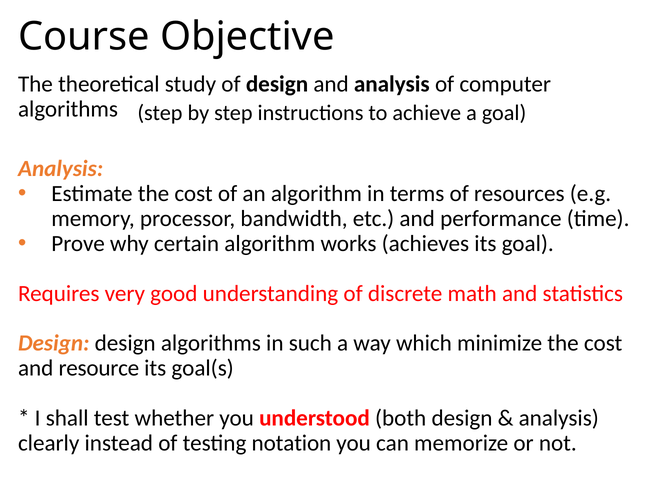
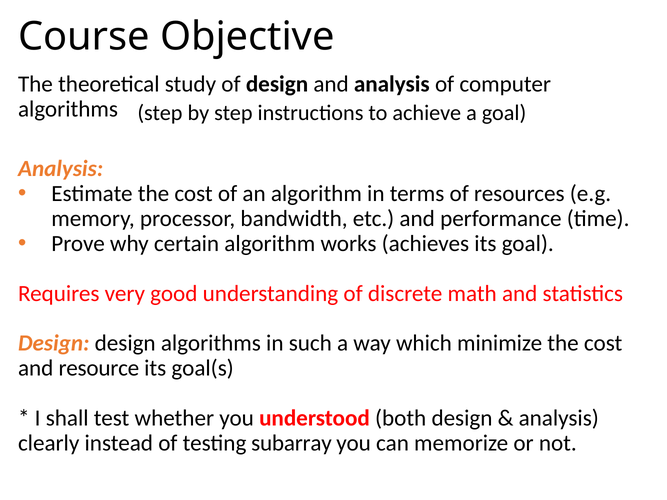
notation: notation -> subarray
